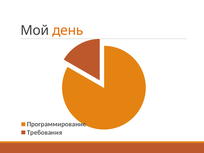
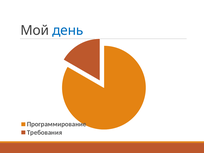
день colour: orange -> blue
